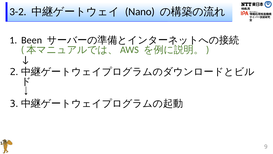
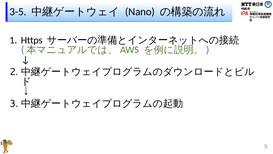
3-2: 3-2 -> 3-5
Been: Been -> Https
